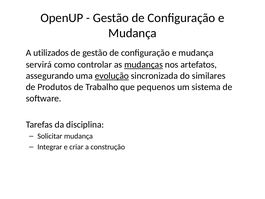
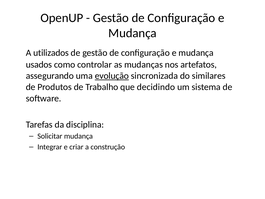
servirá: servirá -> usados
mudanças underline: present -> none
pequenos: pequenos -> decidindo
